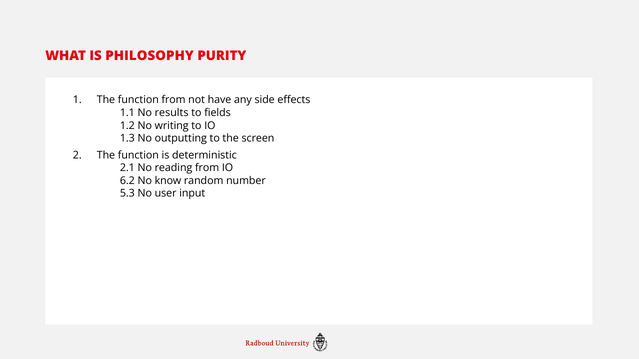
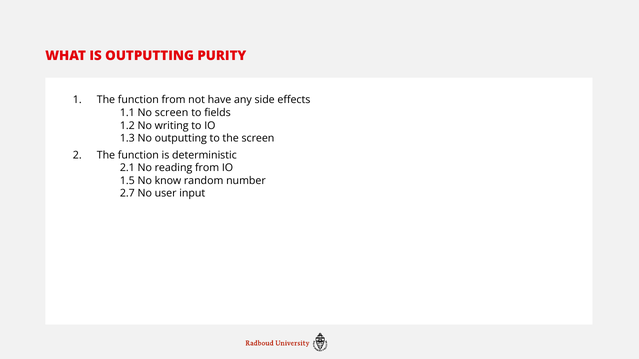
IS PHILOSOPHY: PHILOSOPHY -> OUTPUTTING
No results: results -> screen
6.2: 6.2 -> 1.5
5.3: 5.3 -> 2.7
